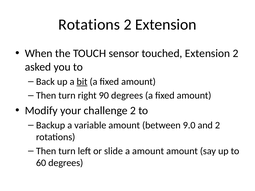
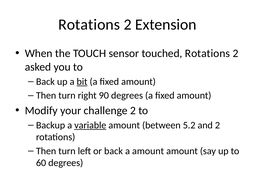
touched Extension: Extension -> Rotations
variable underline: none -> present
9.0: 9.0 -> 5.2
or slide: slide -> back
